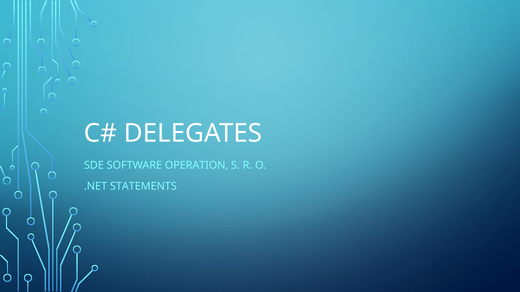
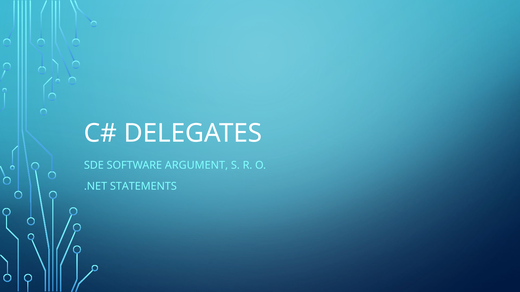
OPERATION: OPERATION -> ARGUMENT
